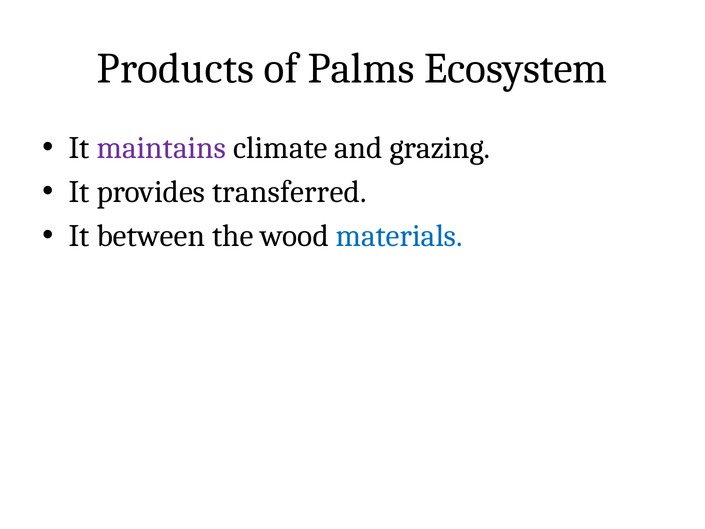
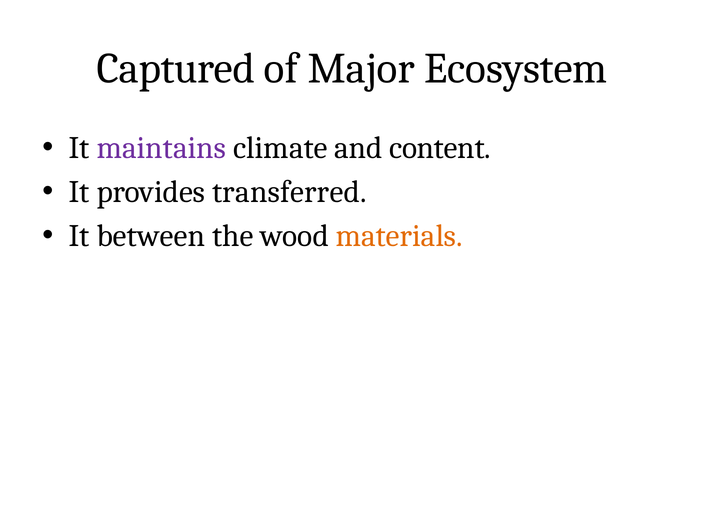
Products: Products -> Captured
Palms: Palms -> Major
grazing: grazing -> content
materials colour: blue -> orange
